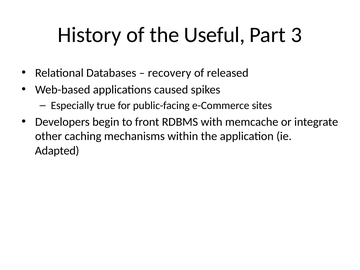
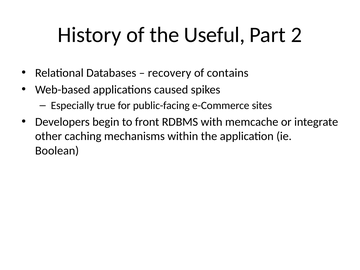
3: 3 -> 2
released: released -> contains
Adapted: Adapted -> Boolean
